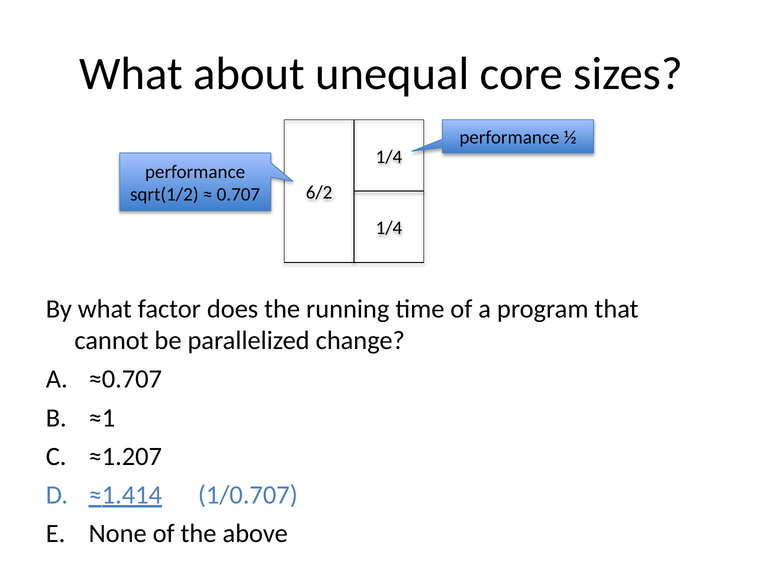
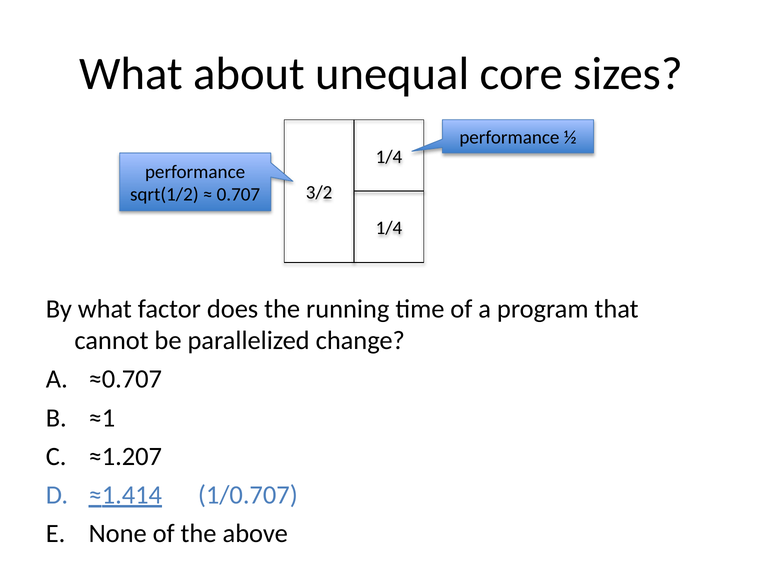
6/2: 6/2 -> 3/2
